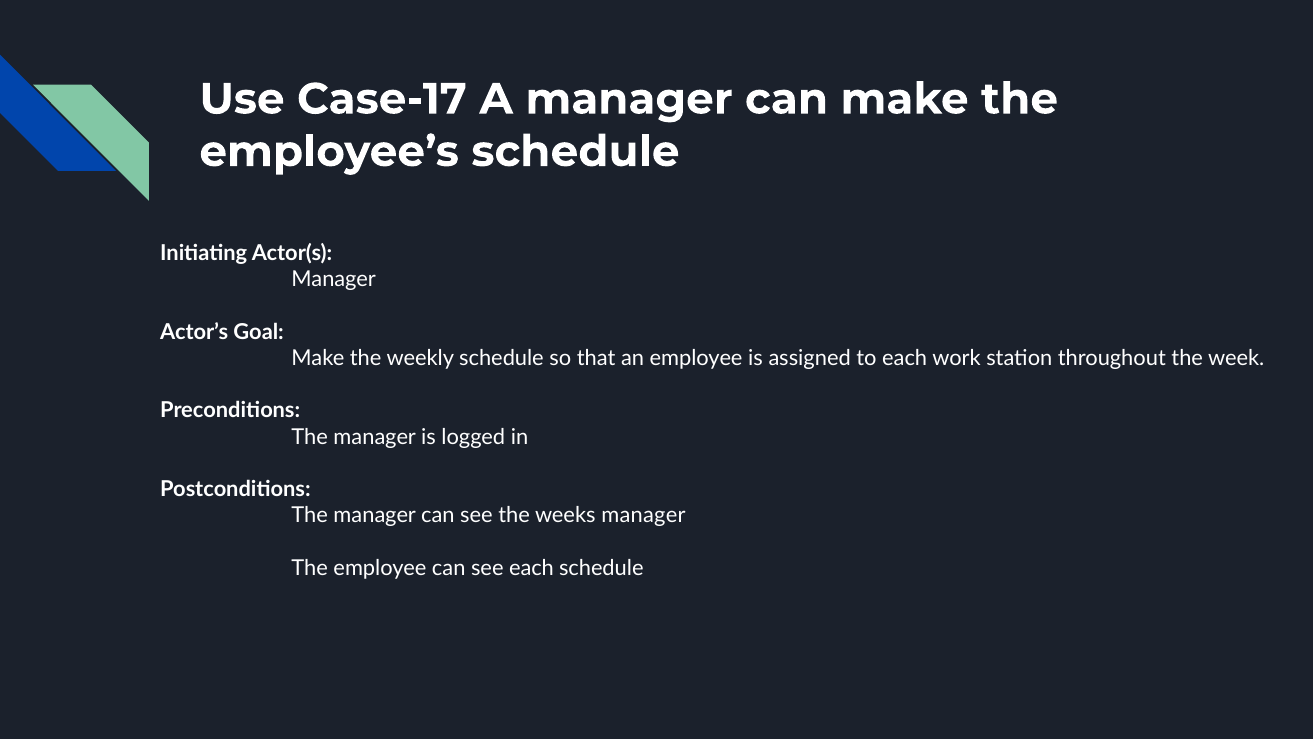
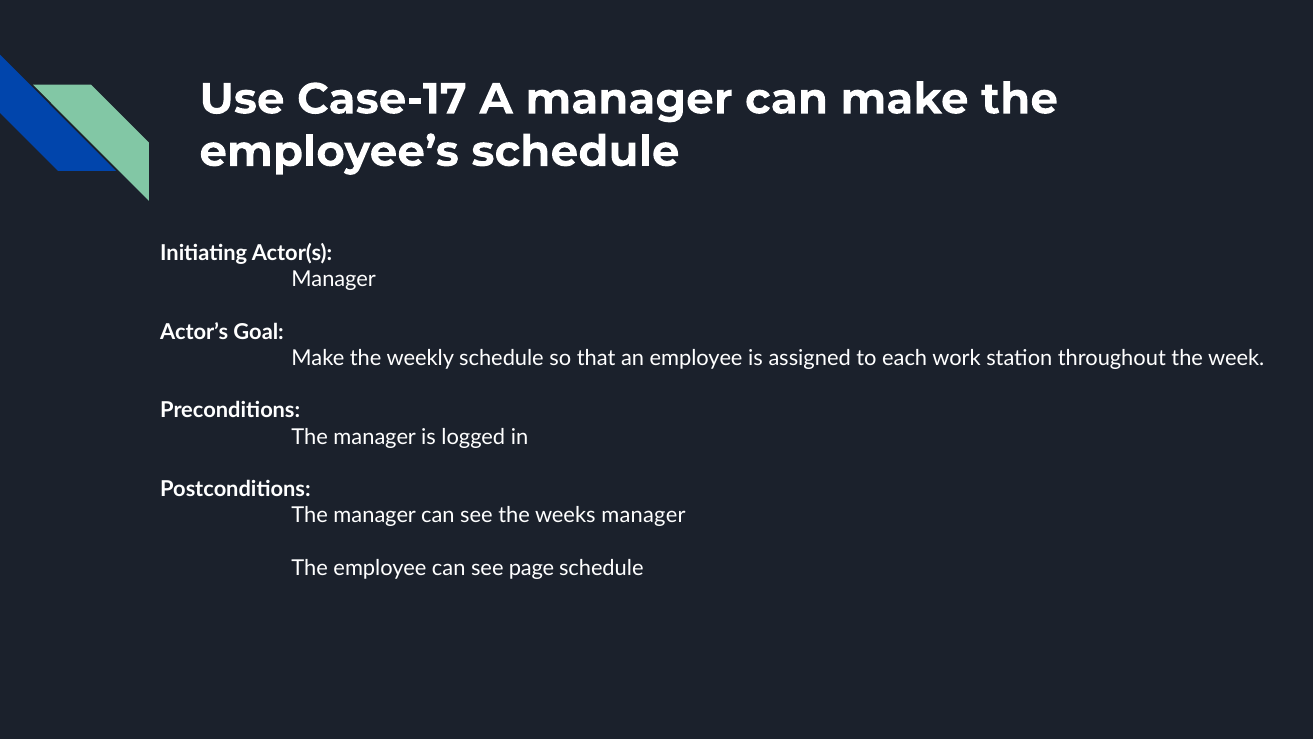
see each: each -> page
